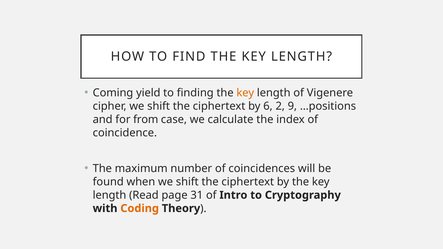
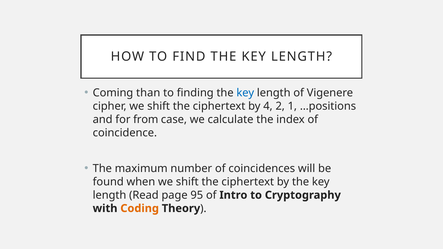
yield: yield -> than
key at (245, 93) colour: orange -> blue
6: 6 -> 4
9: 9 -> 1
31: 31 -> 95
